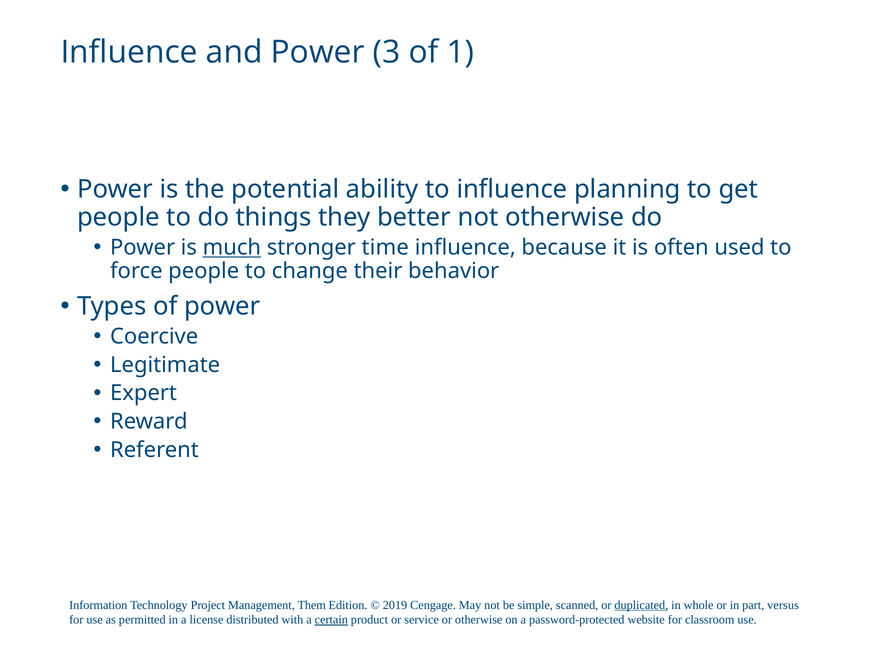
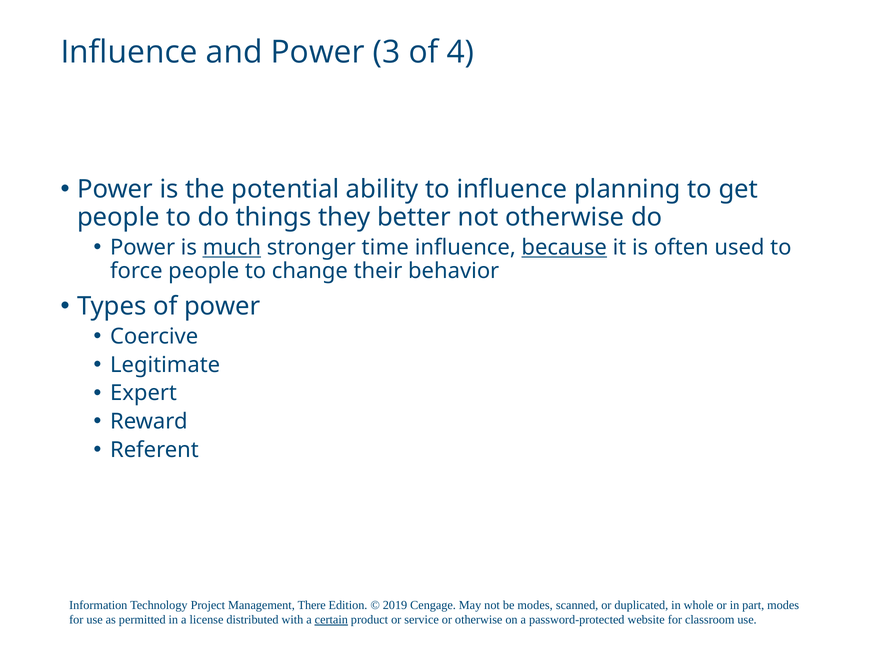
1: 1 -> 4
because underline: none -> present
Them: Them -> There
be simple: simple -> modes
duplicated underline: present -> none
part versus: versus -> modes
